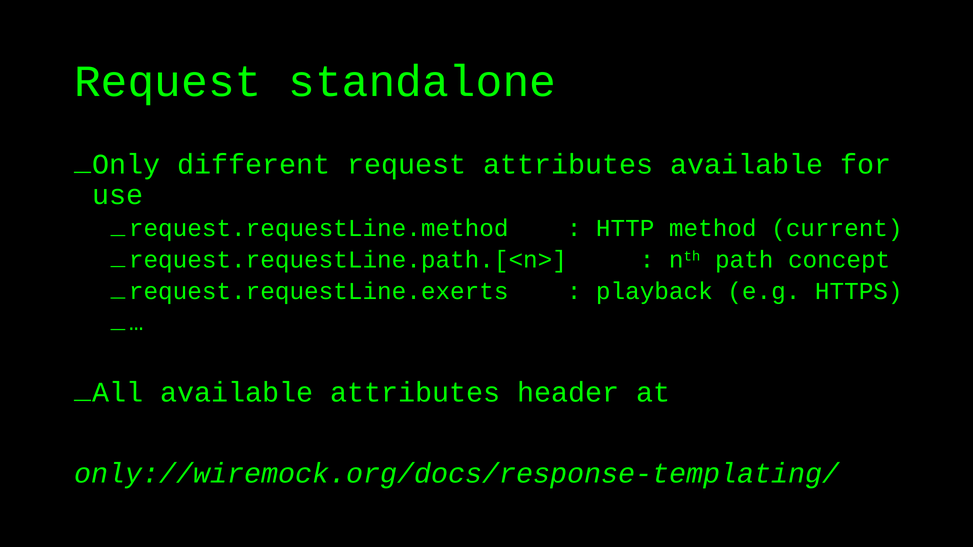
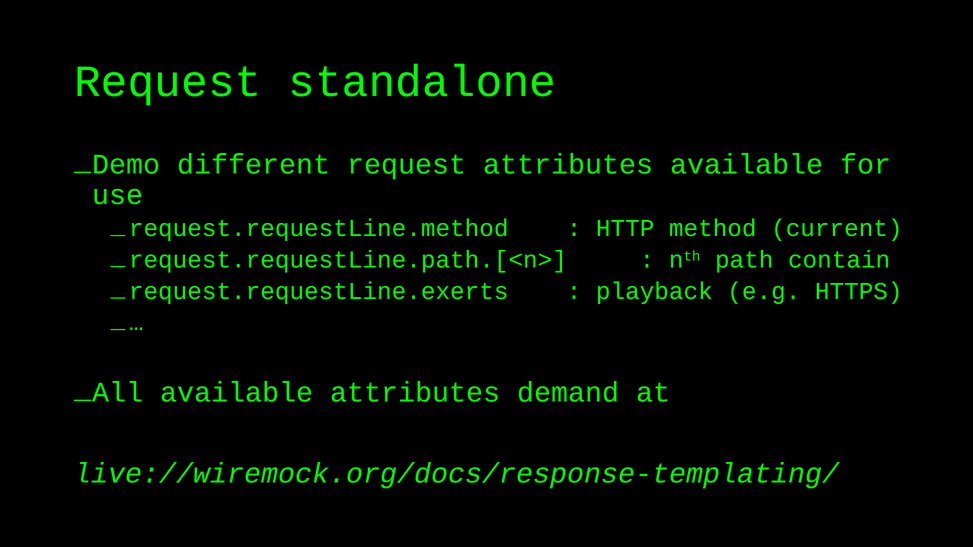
Only: Only -> Demo
concept: concept -> contain
header: header -> demand
only://wiremock.org/docs/response-templating/: only://wiremock.org/docs/response-templating/ -> live://wiremock.org/docs/response-templating/
